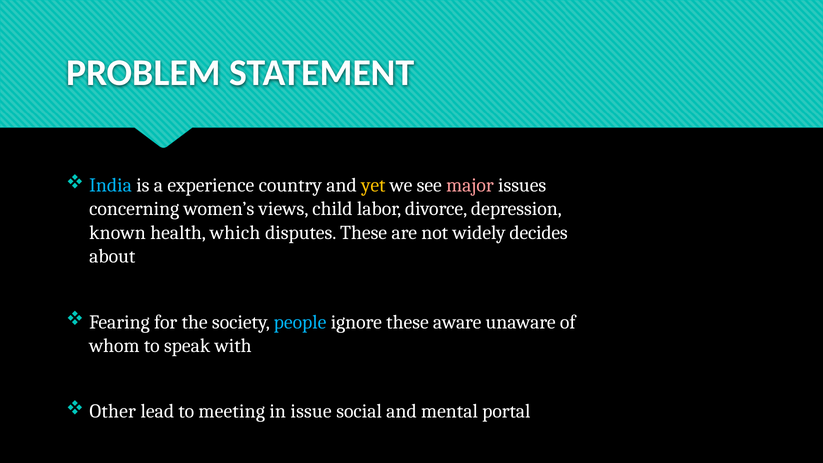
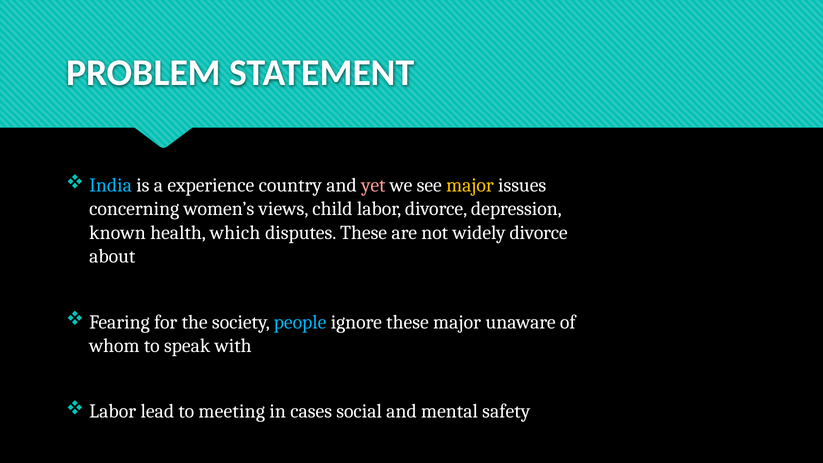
yet colour: yellow -> pink
major at (470, 185) colour: pink -> yellow
widely decides: decides -> divorce
these aware: aware -> major
Other at (113, 411): Other -> Labor
issue: issue -> cases
portal: portal -> safety
